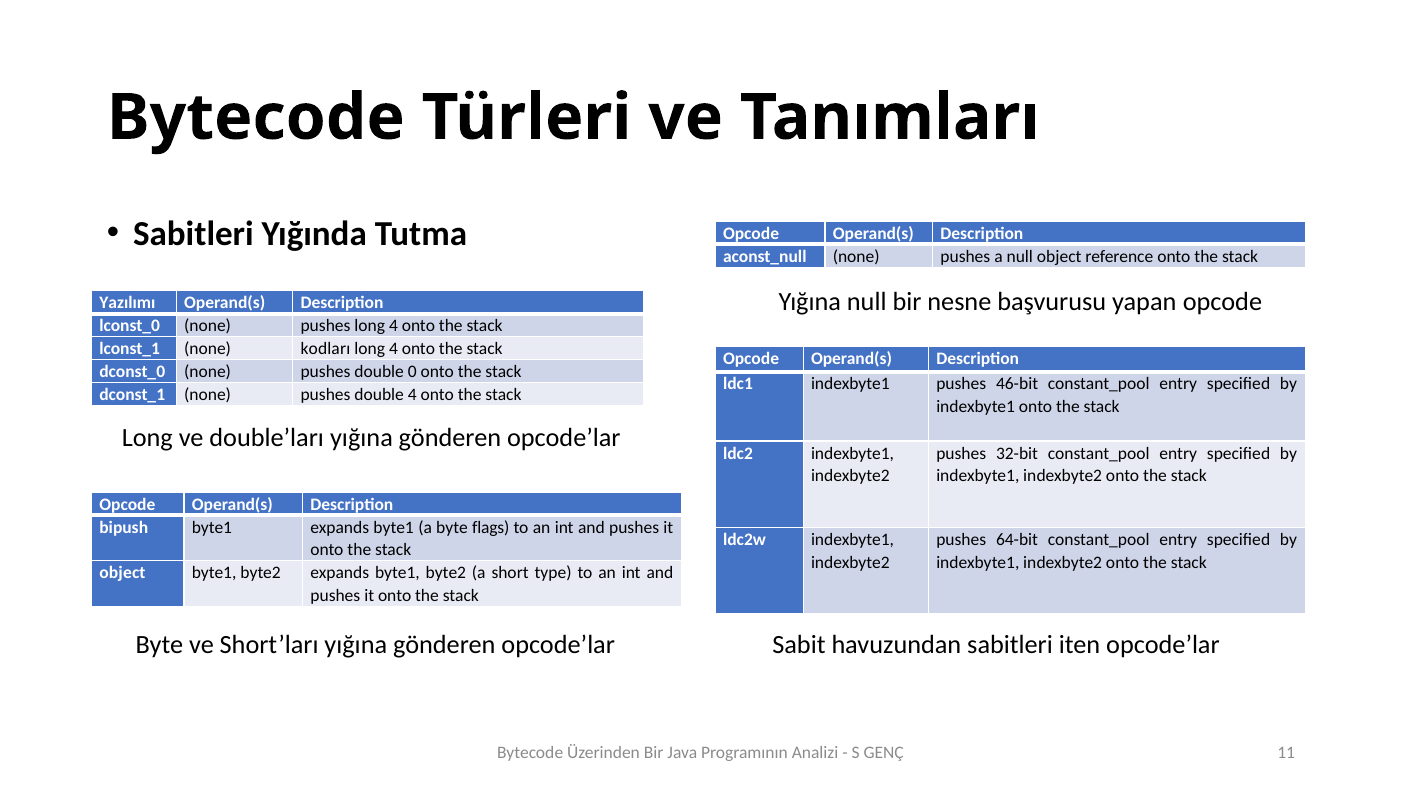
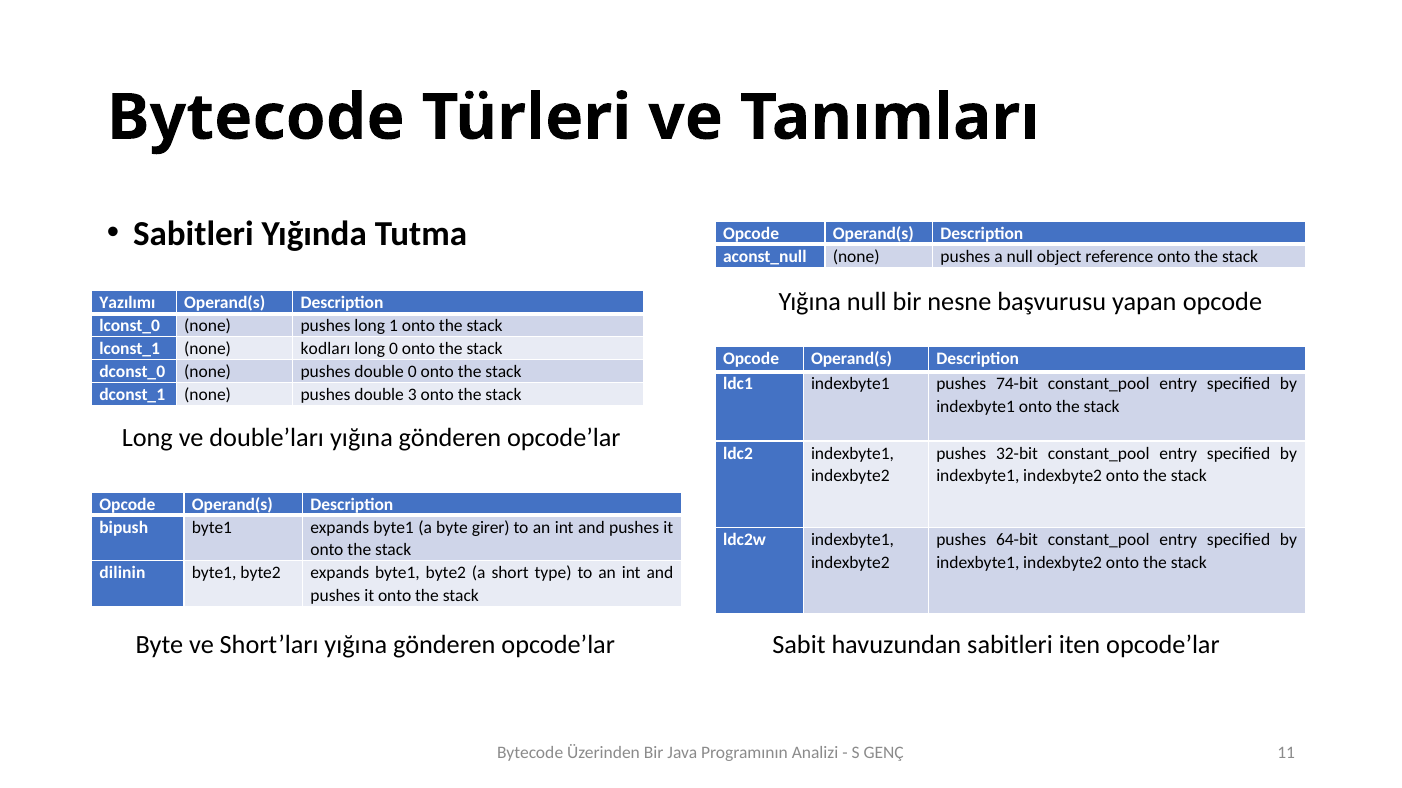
pushes long 4: 4 -> 1
4 at (393, 349): 4 -> 0
46-bit: 46-bit -> 74-bit
double 4: 4 -> 3
flags: flags -> girer
object at (122, 573): object -> dilinin
